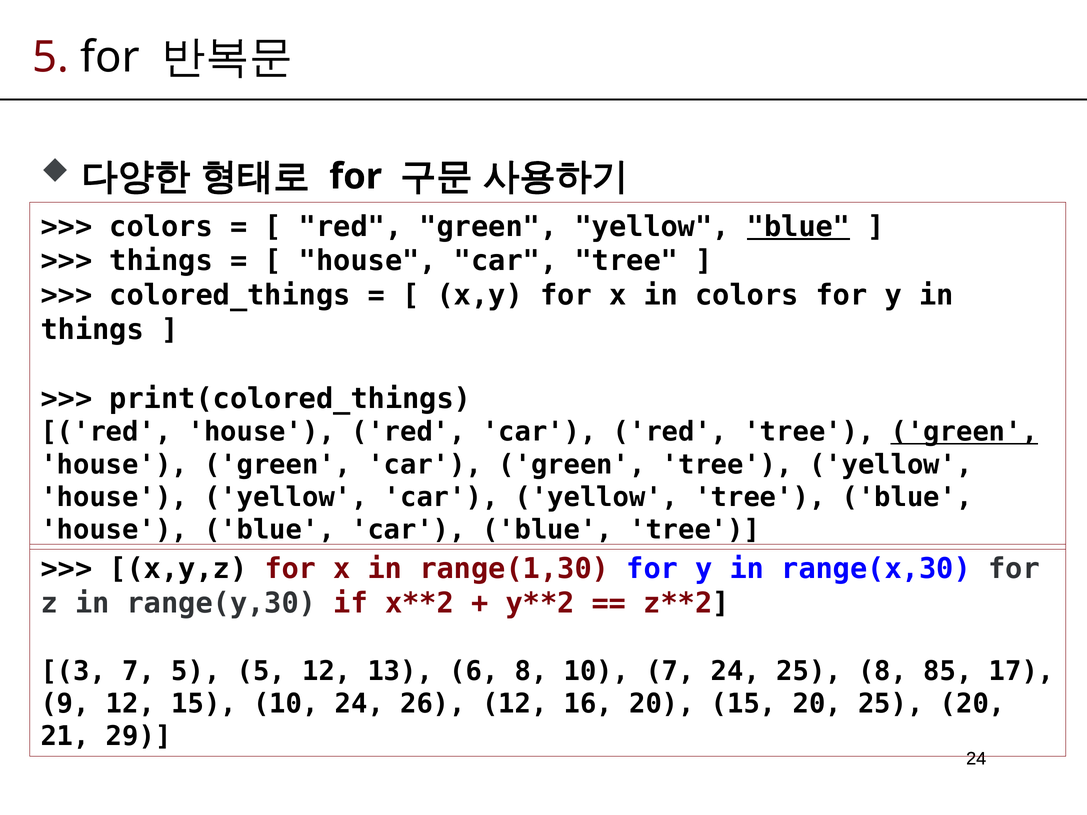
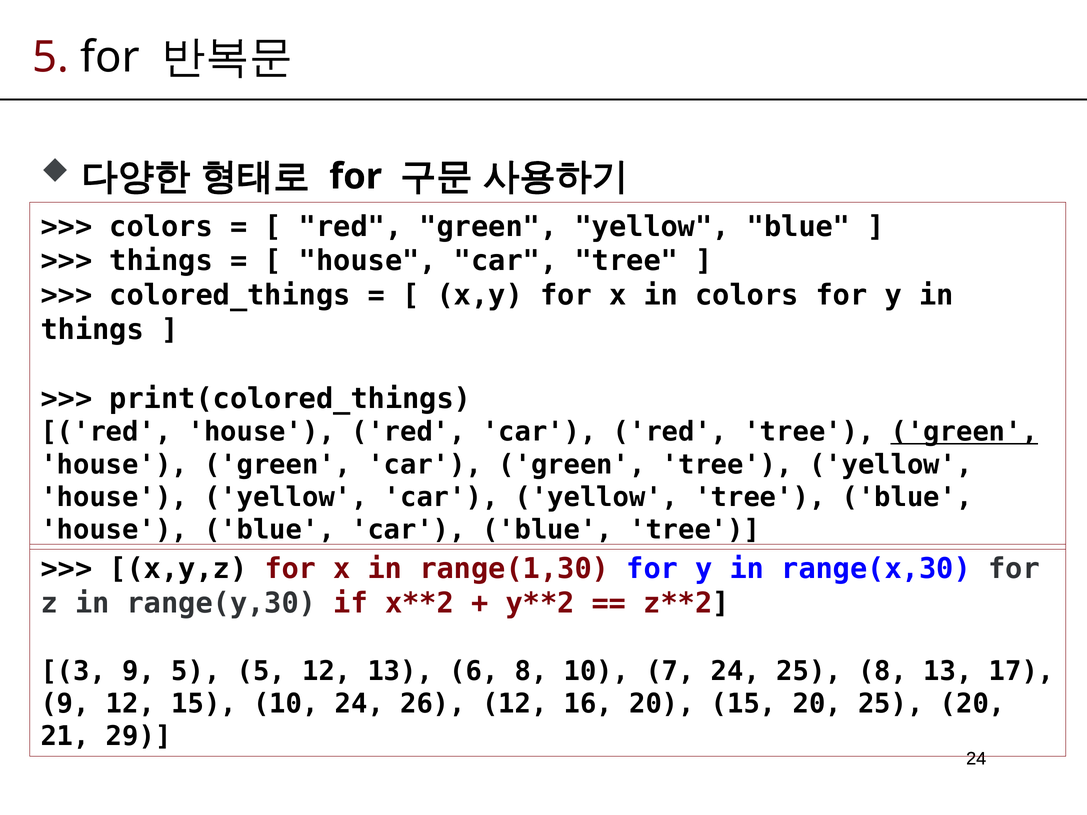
blue at (799, 227) underline: present -> none
3 7: 7 -> 9
8 85: 85 -> 13
